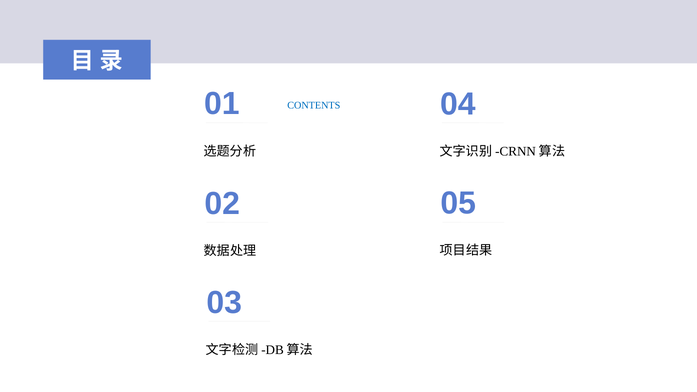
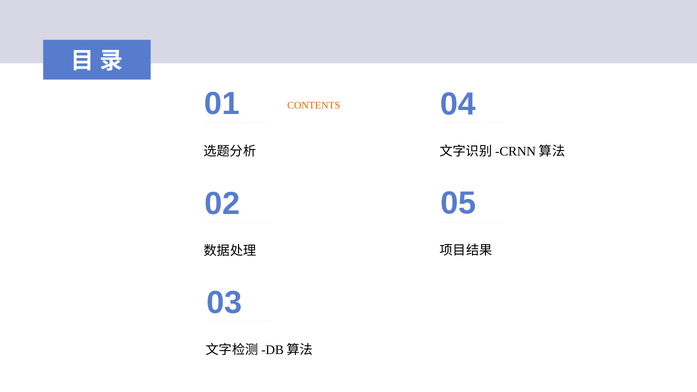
CONTENTS colour: blue -> orange
